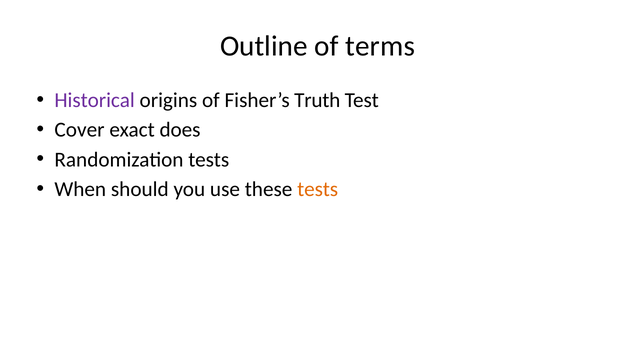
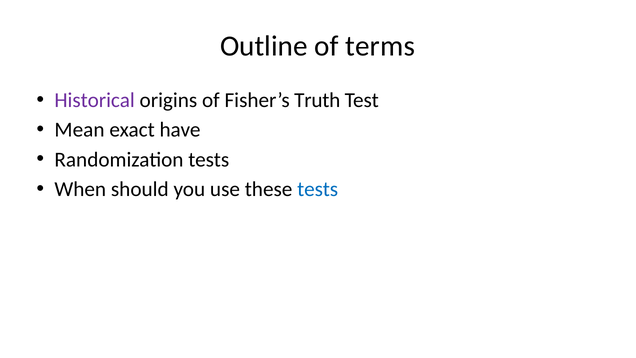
Cover: Cover -> Mean
does: does -> have
tests at (318, 189) colour: orange -> blue
